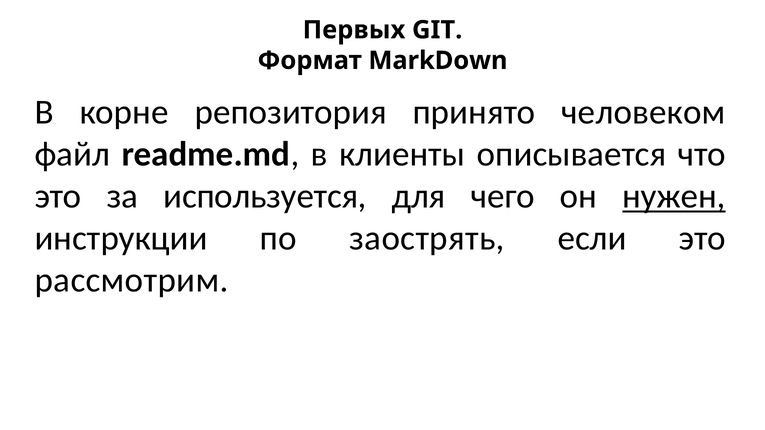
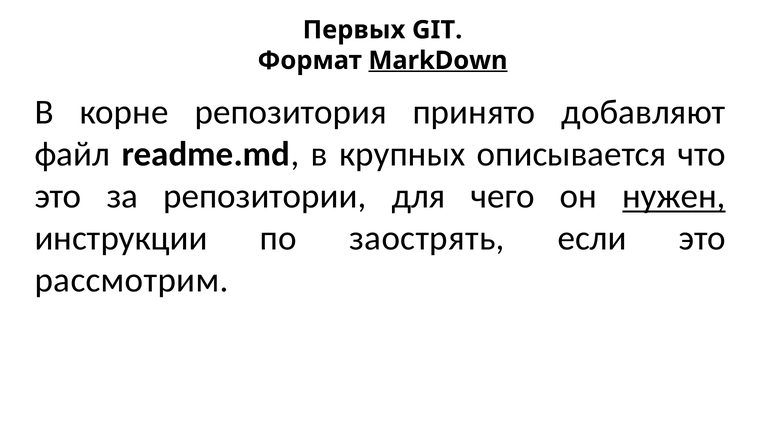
MarkDown underline: none -> present
человеком: человеком -> добавляют
клиенты: клиенты -> крупных
используется: используется -> репозитории
